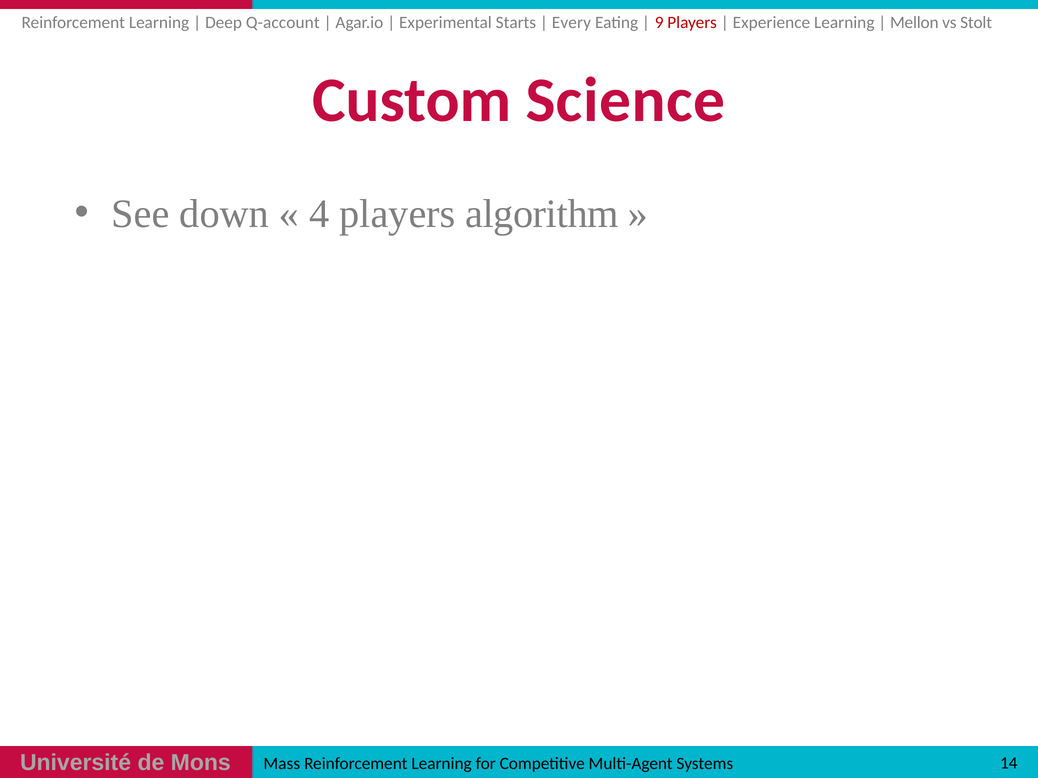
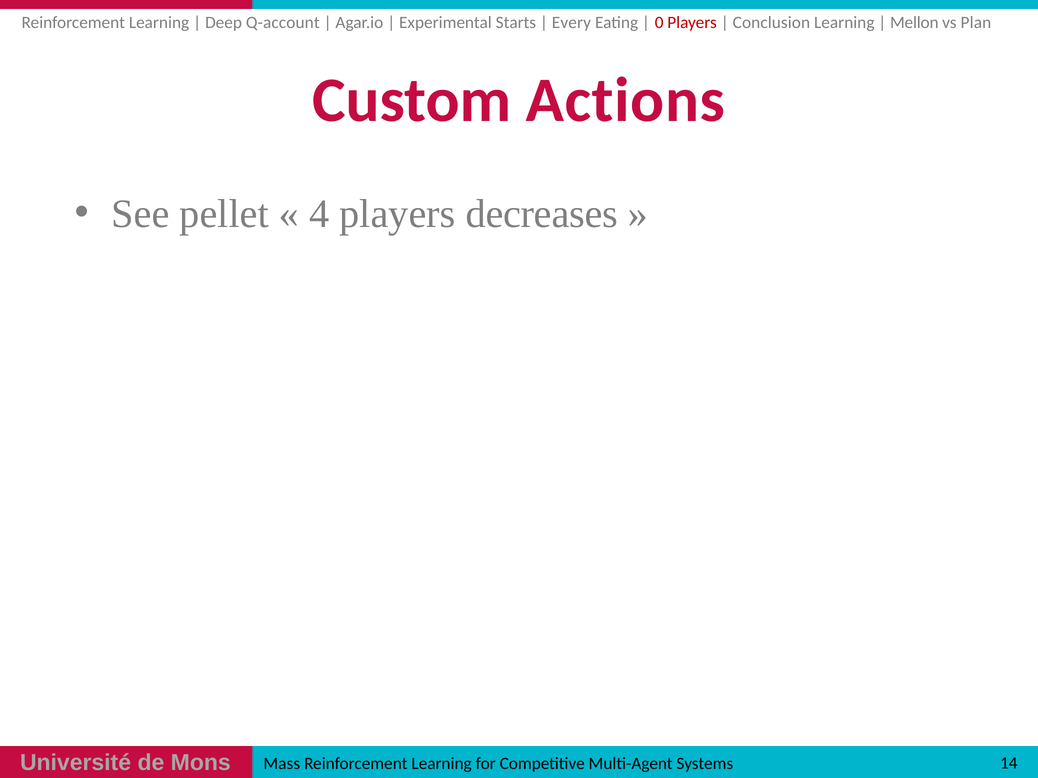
9: 9 -> 0
Experience: Experience -> Conclusion
Stolt: Stolt -> Plan
Science: Science -> Actions
down: down -> pellet
algorithm: algorithm -> decreases
